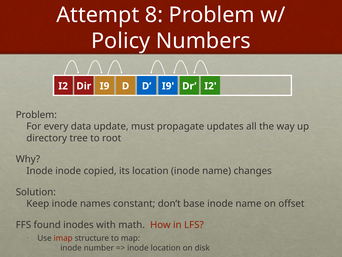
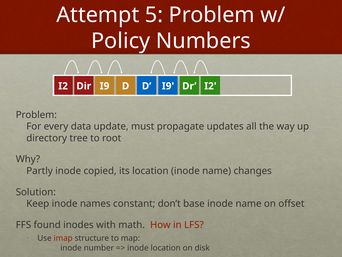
8: 8 -> 5
Inode at (40, 171): Inode -> Partly
